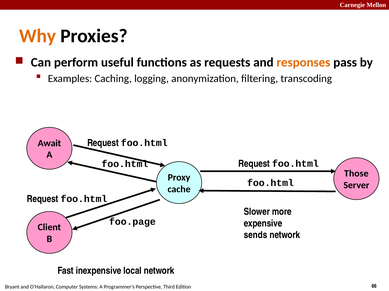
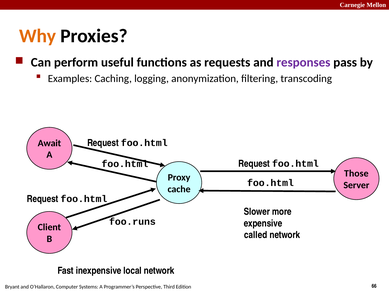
responses colour: orange -> purple
foo.page: foo.page -> foo.runs
sends: sends -> called
